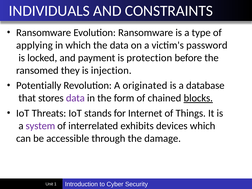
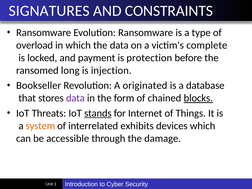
INDIVIDUALS: INDIVIDUALS -> SIGNATURES
applying: applying -> overload
password: password -> complete
they: they -> long
Potentially: Potentially -> Bookseller
stands underline: none -> present
system colour: purple -> orange
